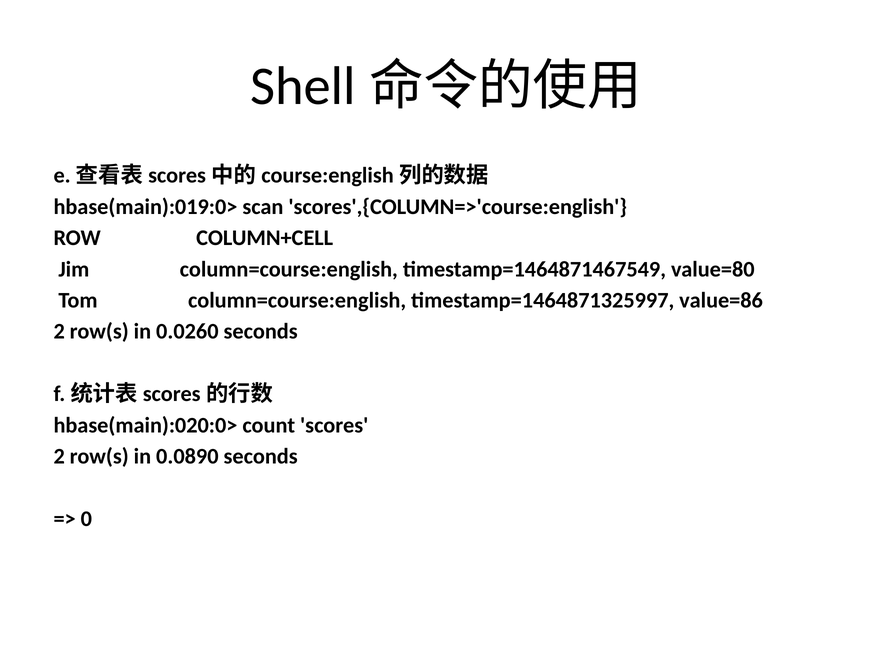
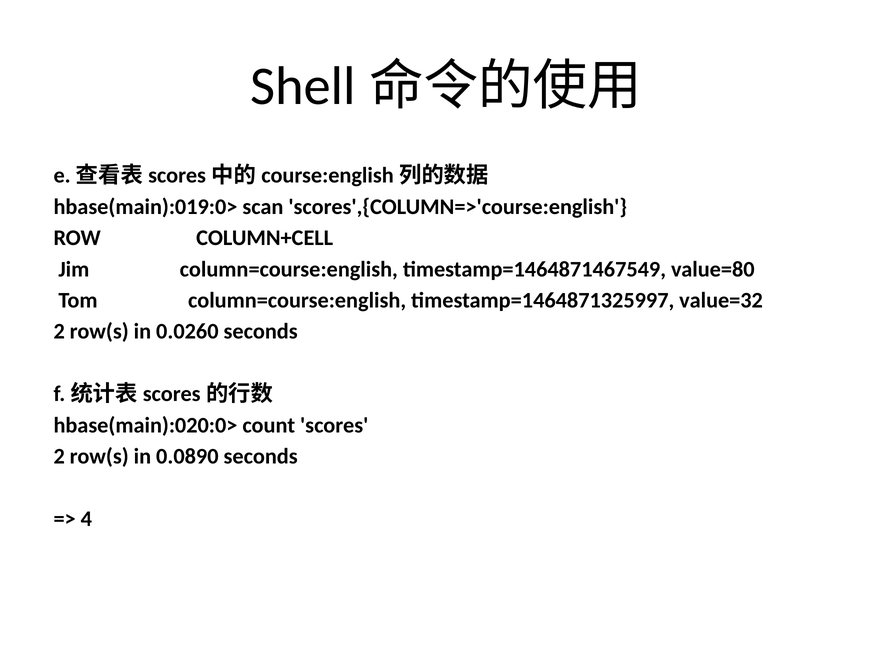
value=86: value=86 -> value=32
0: 0 -> 4
